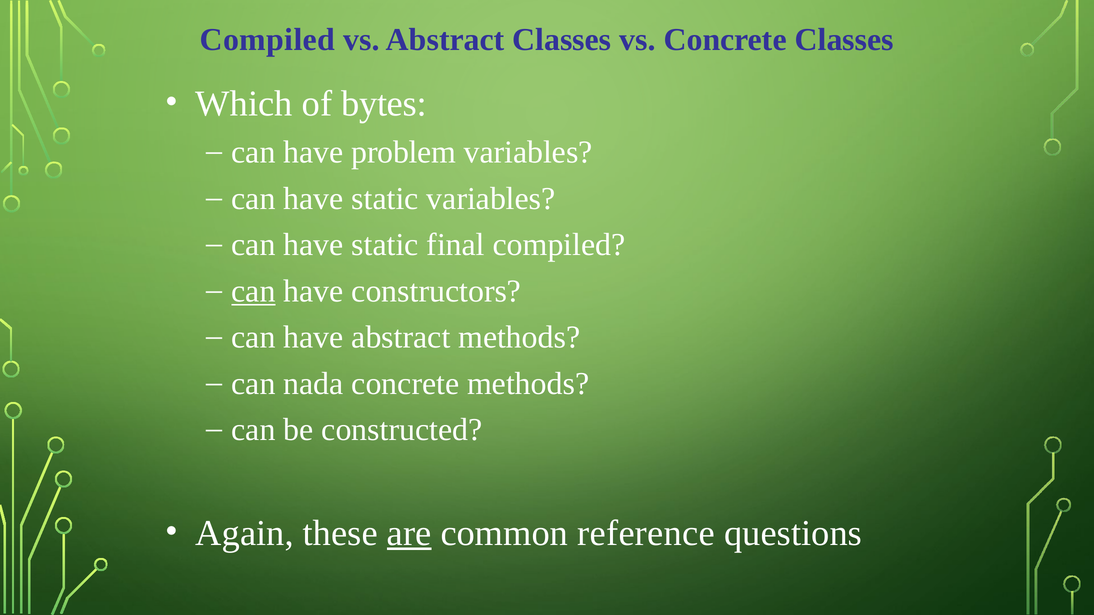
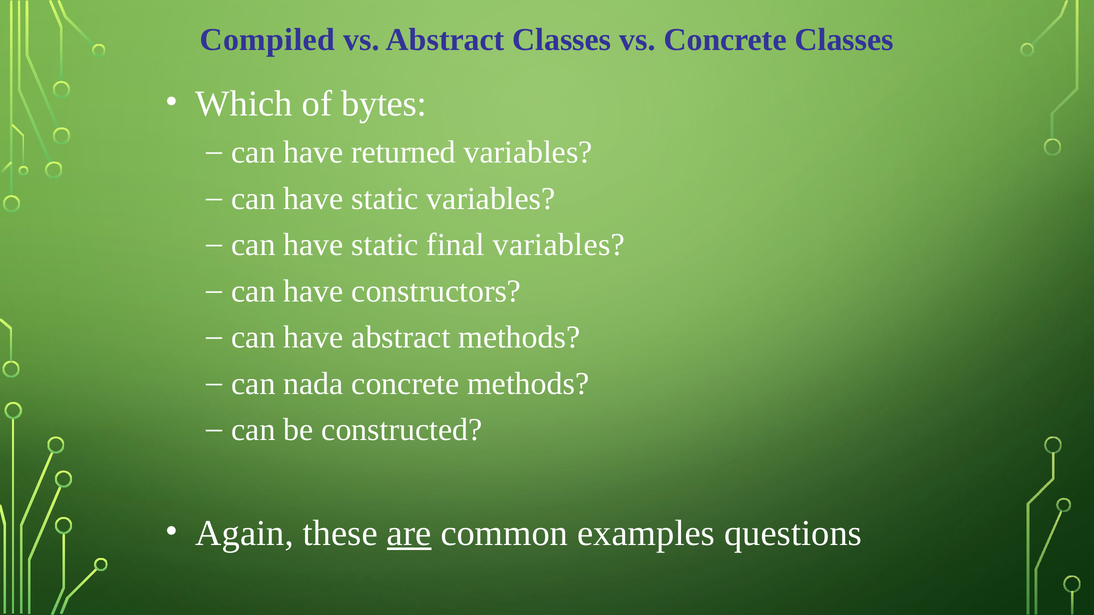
problem: problem -> returned
final compiled: compiled -> variables
can at (253, 291) underline: present -> none
reference: reference -> examples
